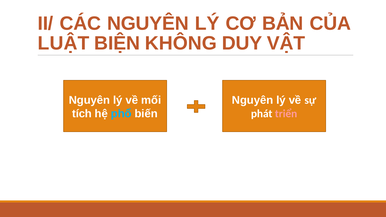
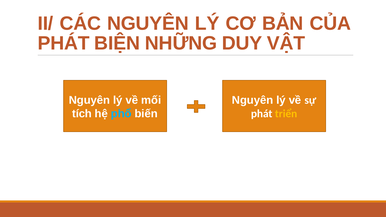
LUẬT at (64, 43): LUẬT -> PHÁT
KHÔNG: KHÔNG -> NHỮNG
triển colour: pink -> yellow
